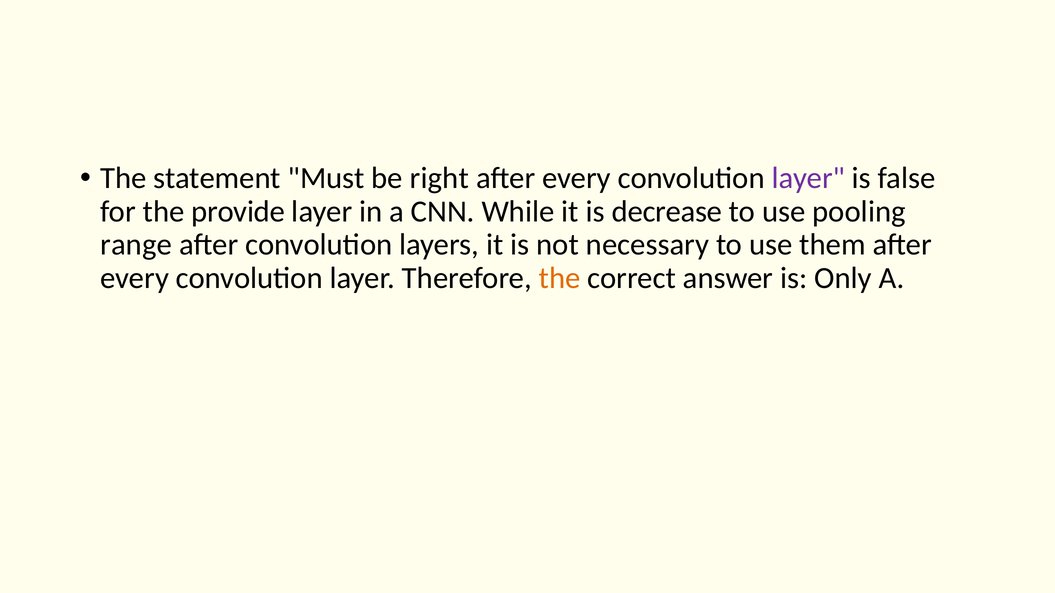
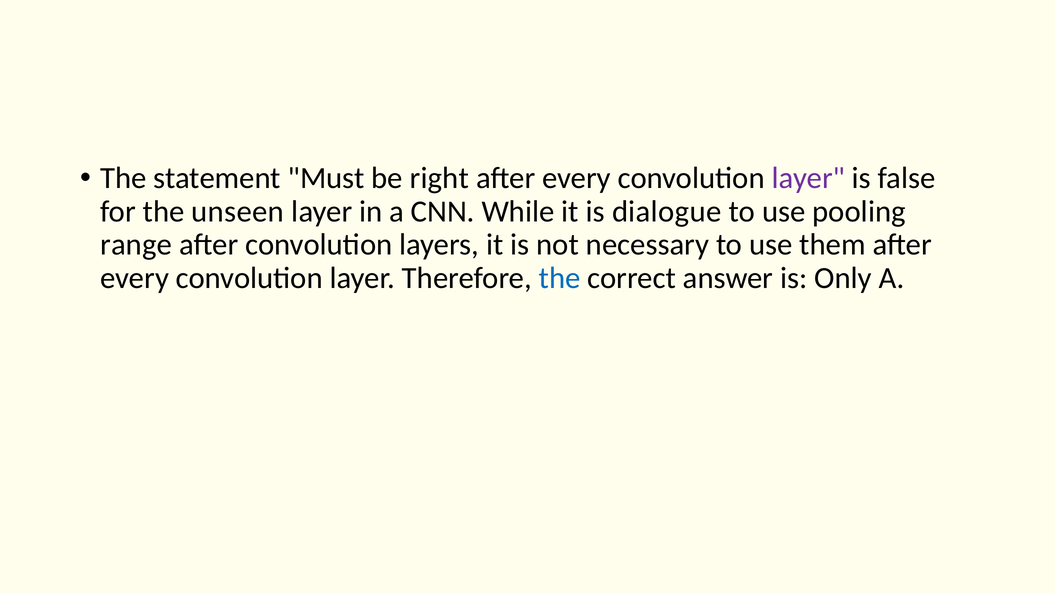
provide: provide -> unseen
decrease: decrease -> dialogue
the at (560, 278) colour: orange -> blue
